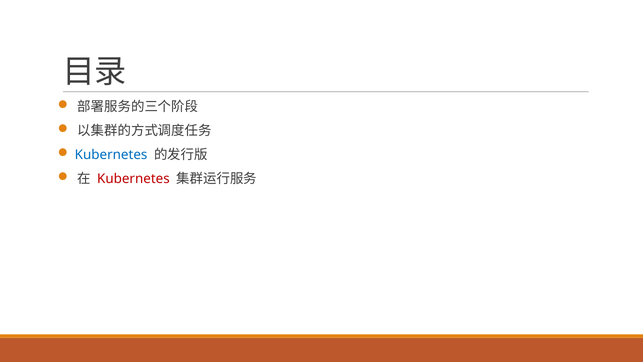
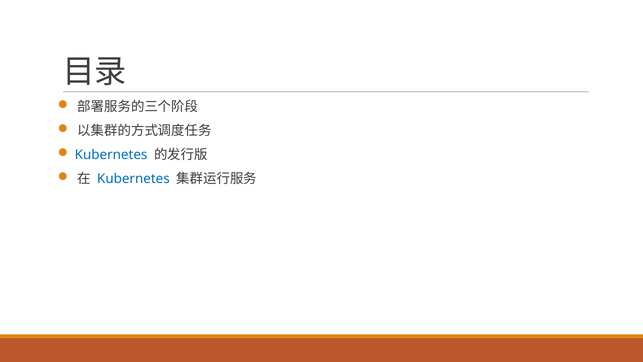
Kubernetes at (133, 178) colour: red -> blue
